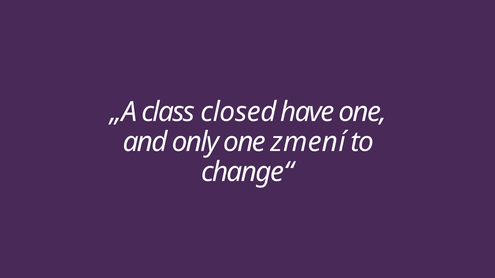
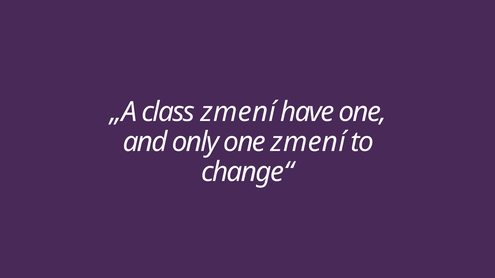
class closed: closed -> zmení
